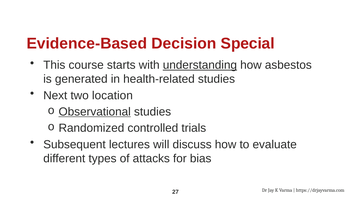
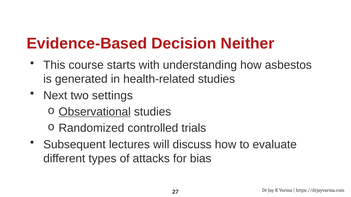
Special: Special -> Neither
understanding underline: present -> none
location: location -> settings
